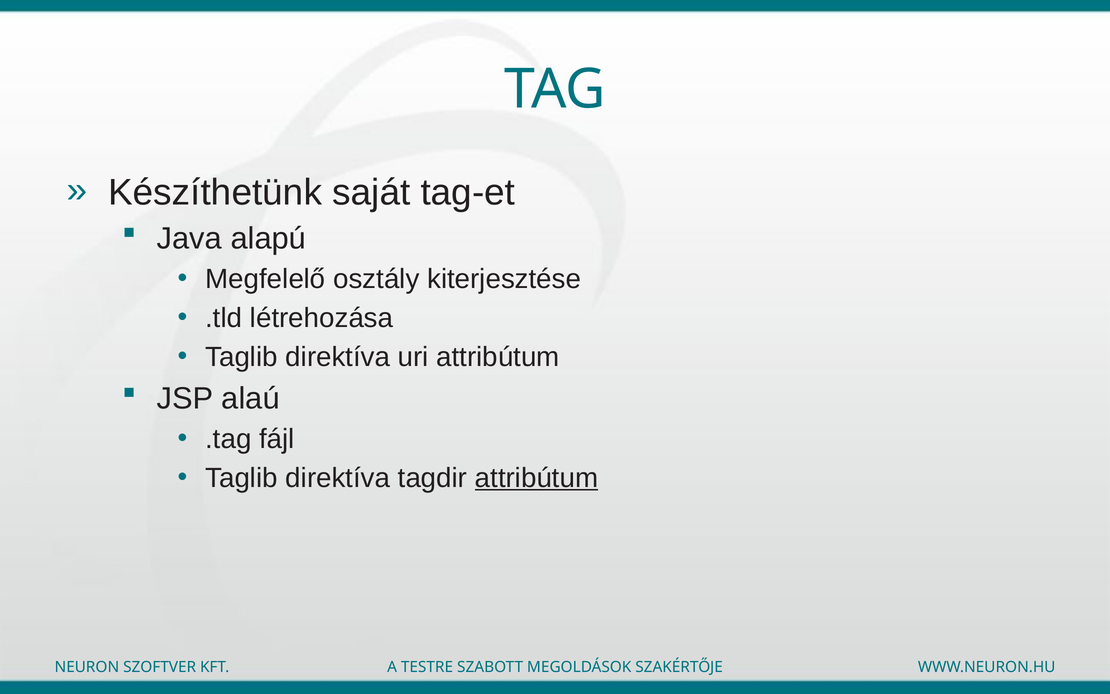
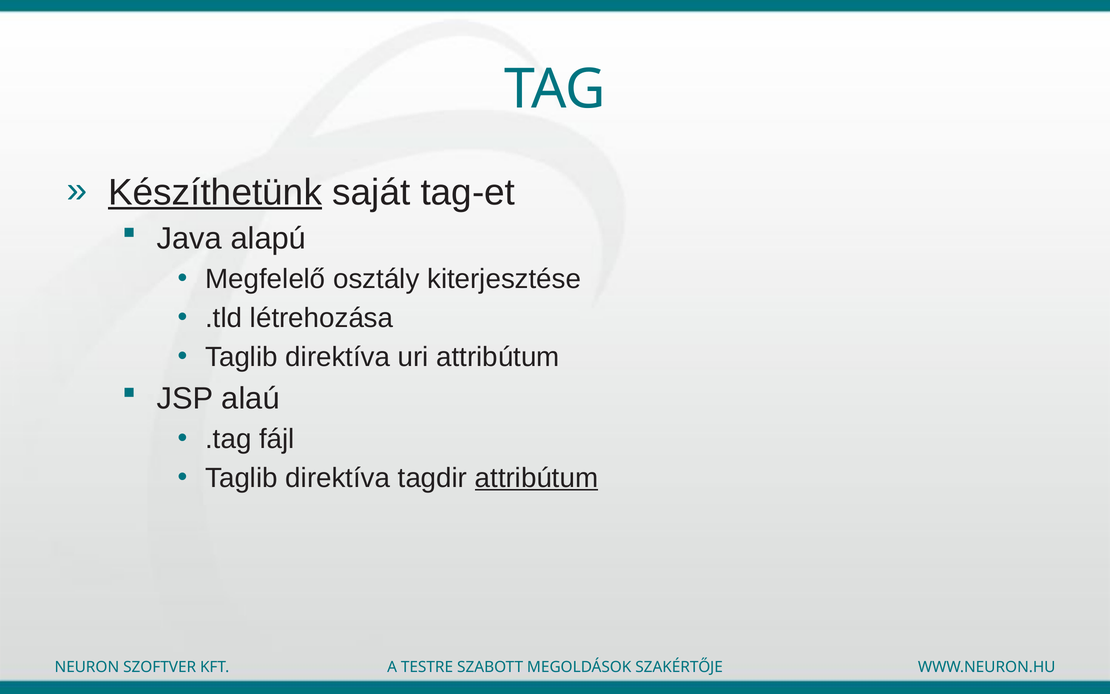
Készíthetünk underline: none -> present
